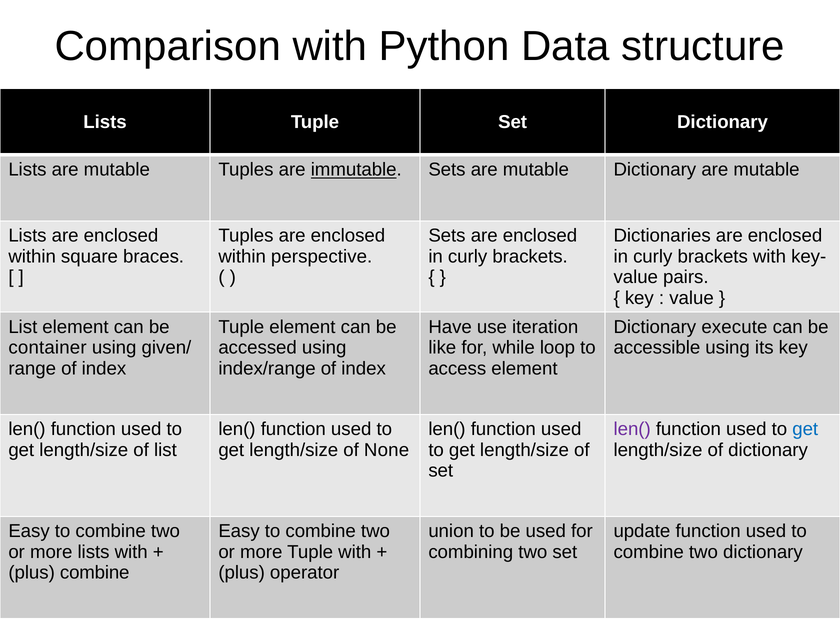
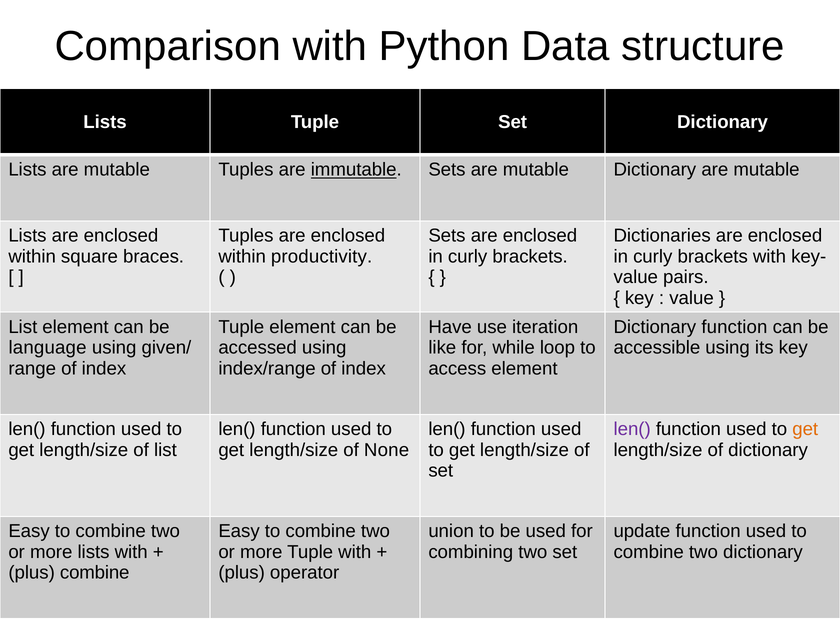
perspective: perspective -> productivity
Dictionary execute: execute -> function
container: container -> language
get at (805, 429) colour: blue -> orange
